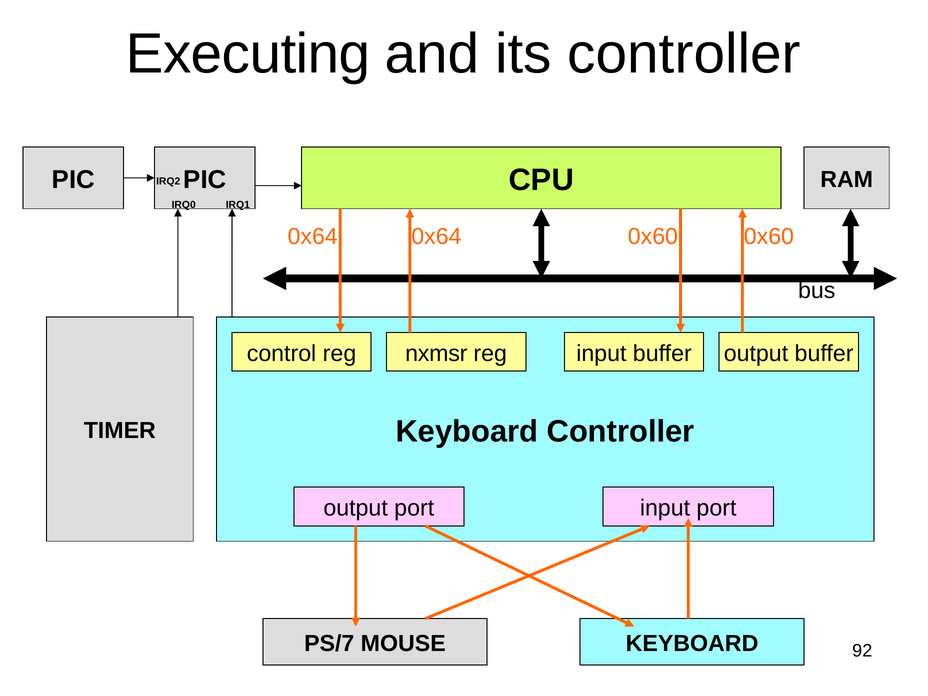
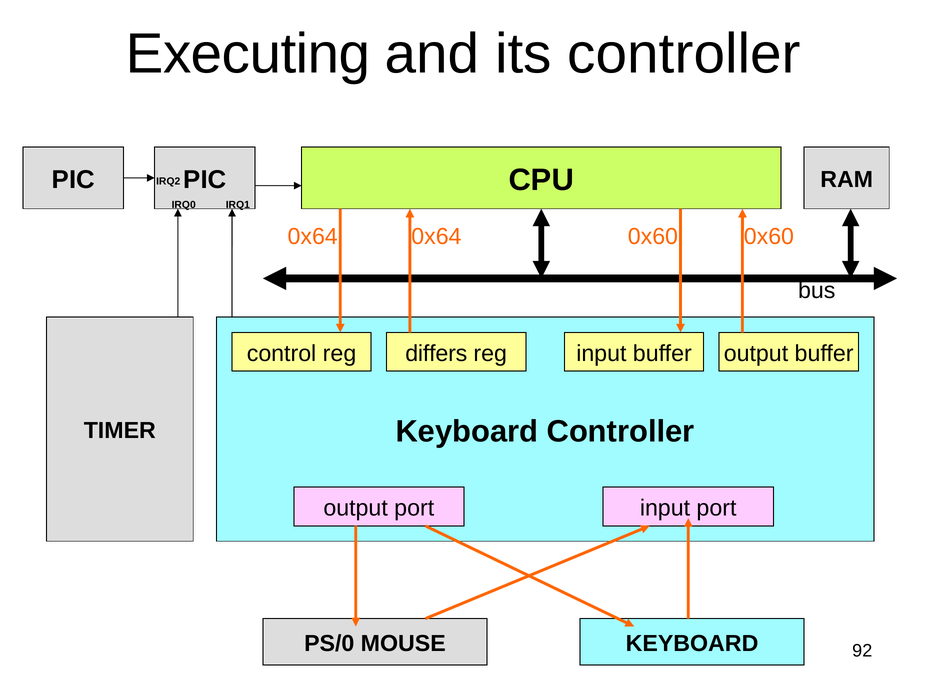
nxmsr: nxmsr -> differs
PS/7: PS/7 -> PS/0
